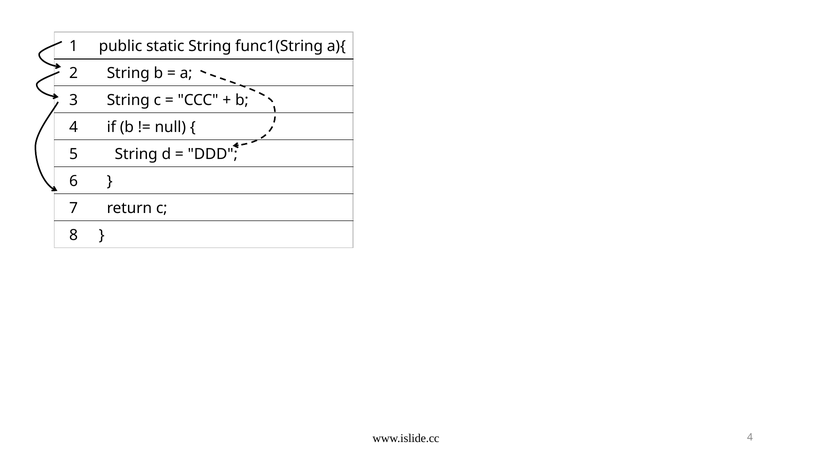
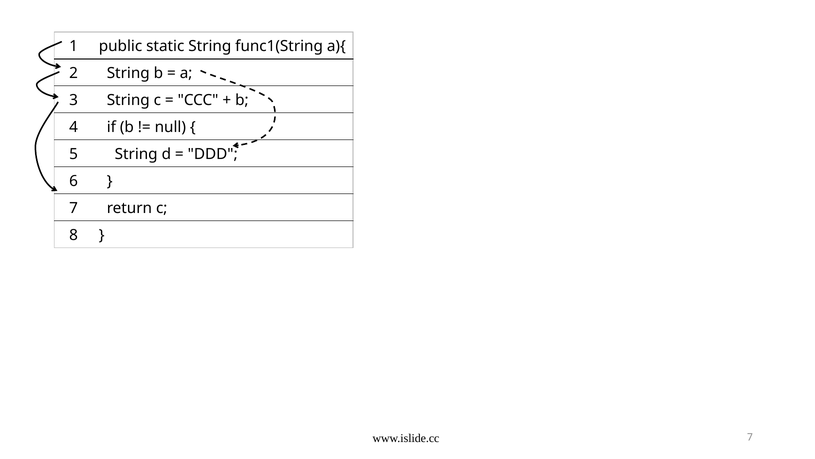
www.islide.cc 4: 4 -> 7
